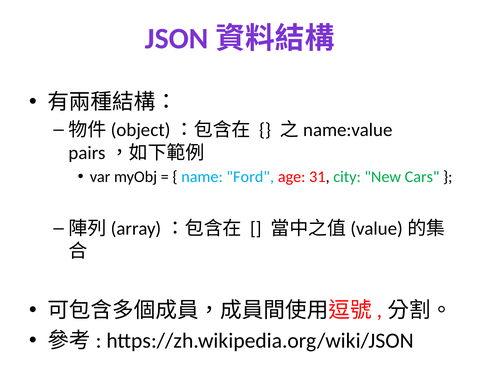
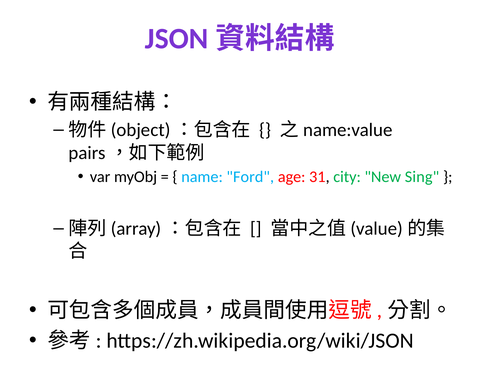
Cars: Cars -> Sing
